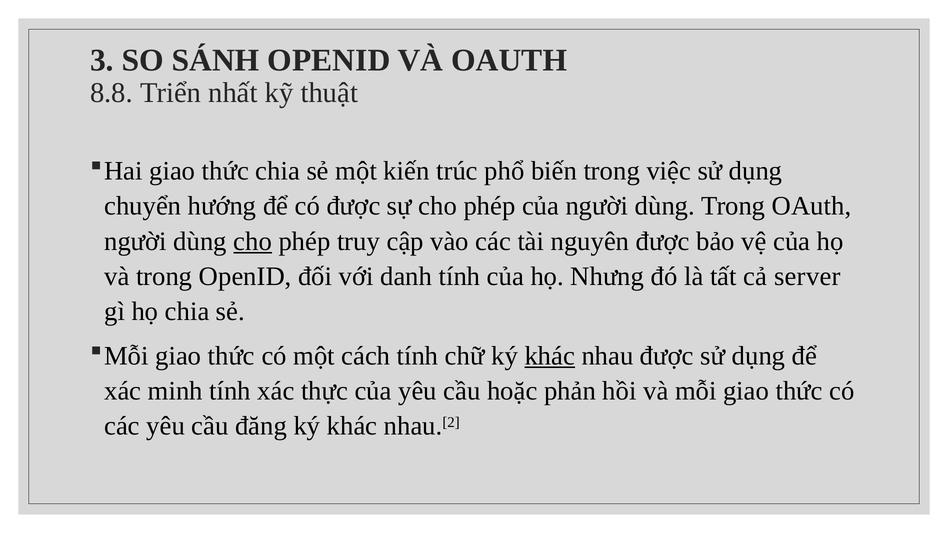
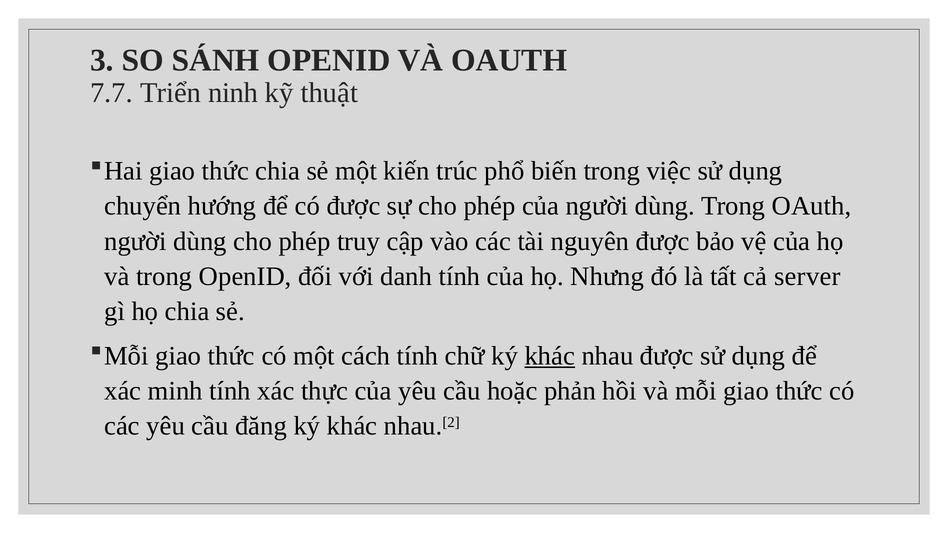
8.8: 8.8 -> 7.7
nhất: nhất -> ninh
cho at (253, 241) underline: present -> none
